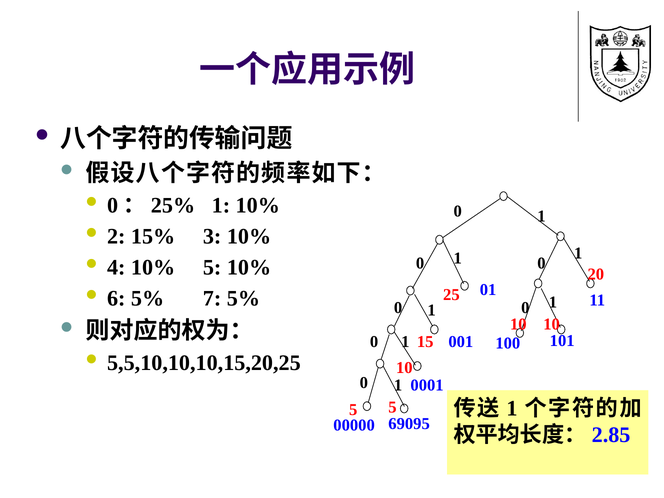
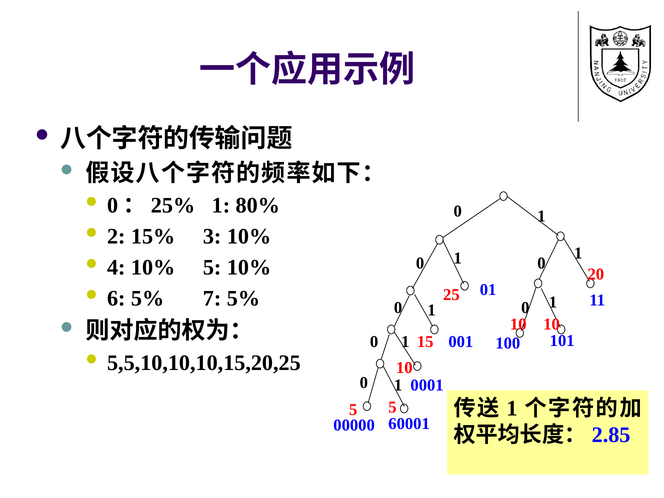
1 10%: 10% -> 80%
69095: 69095 -> 60001
